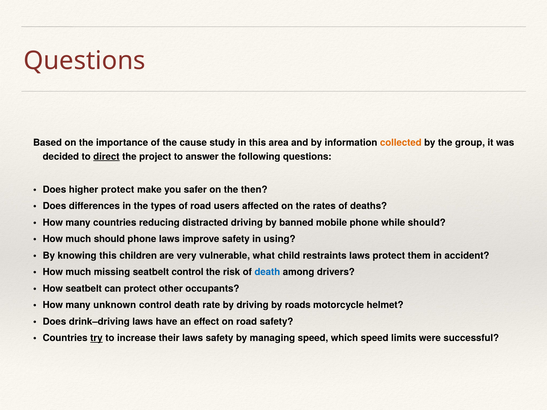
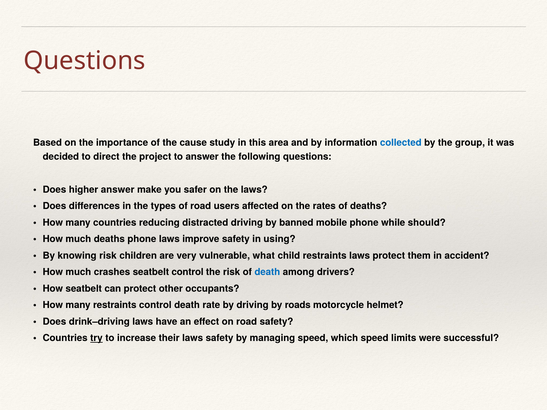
collected colour: orange -> blue
direct underline: present -> none
higher protect: protect -> answer
the then: then -> laws
much should: should -> deaths
knowing this: this -> risk
missing: missing -> crashes
many unknown: unknown -> restraints
